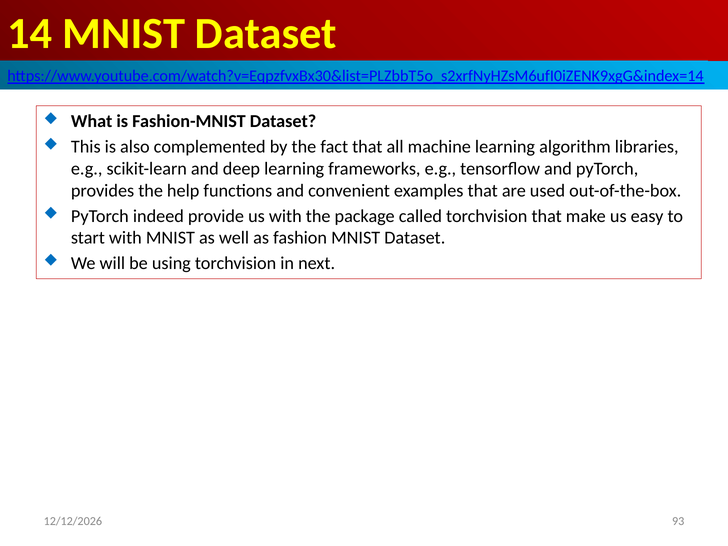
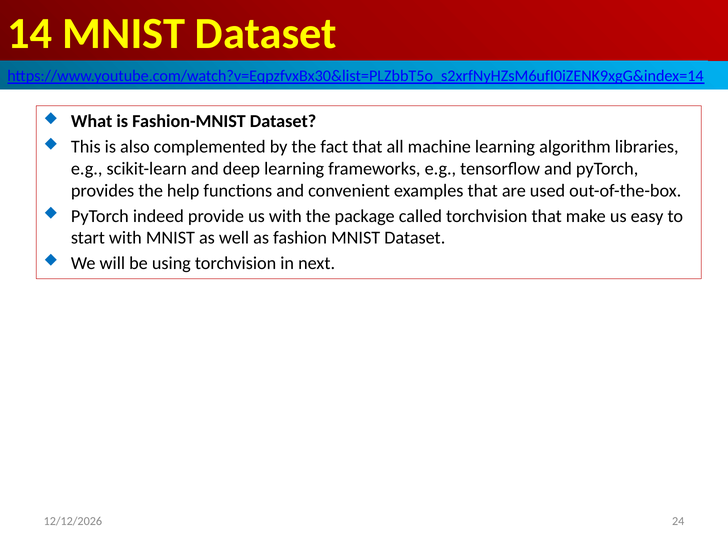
93: 93 -> 24
